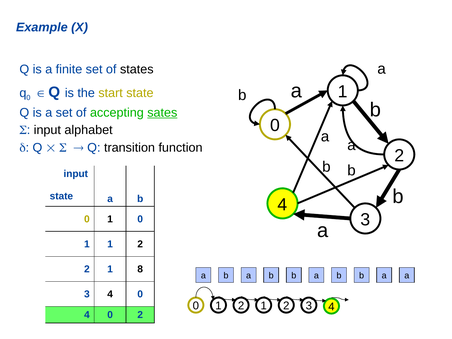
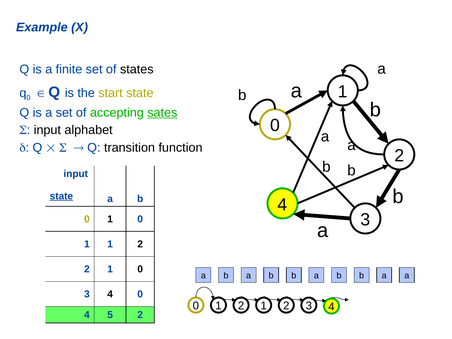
state at (61, 196) underline: none -> present
2 1 8: 8 -> 0
0 at (110, 315): 0 -> 5
